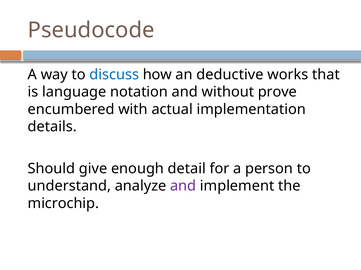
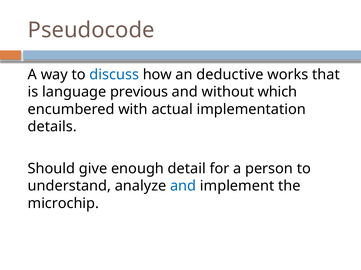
notation: notation -> previous
prove: prove -> which
and at (183, 186) colour: purple -> blue
